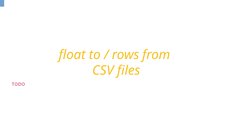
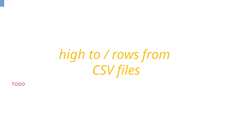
float: float -> high
